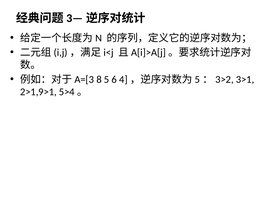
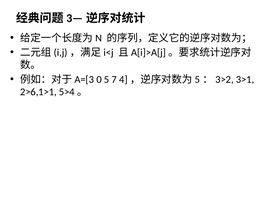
8: 8 -> 0
6: 6 -> 7
2>1,9>1: 2>1,9>1 -> 2>6,1>1
